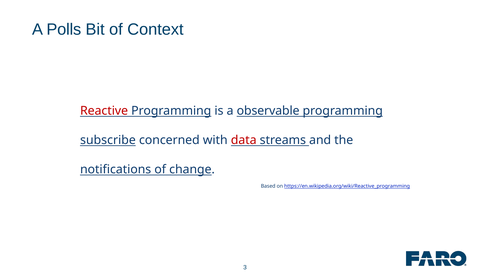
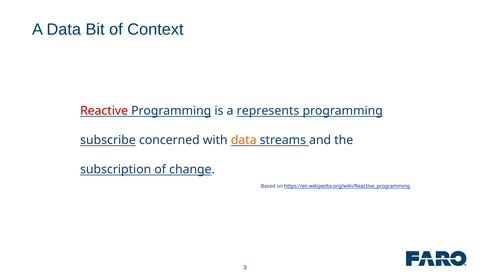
A Polls: Polls -> Data
observable: observable -> represents
data at (244, 140) colour: red -> orange
notifications: notifications -> subscription
